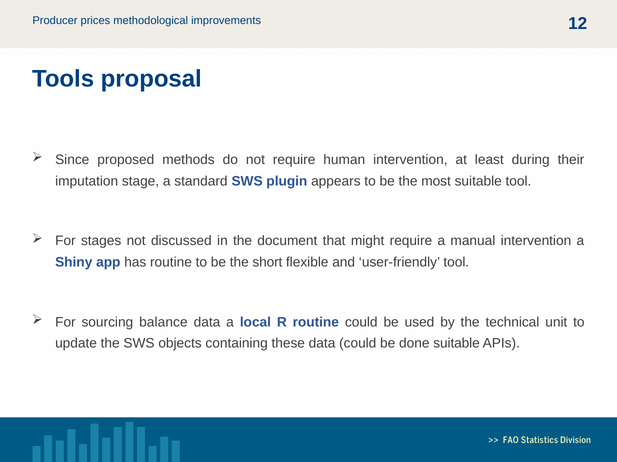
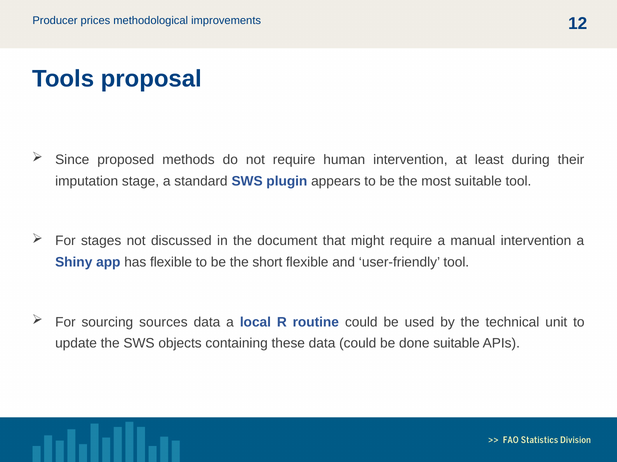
has routine: routine -> flexible
balance: balance -> sources
